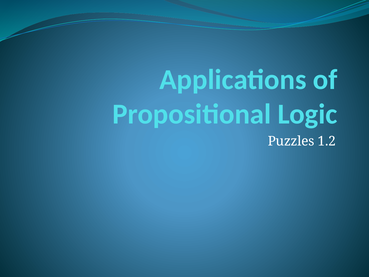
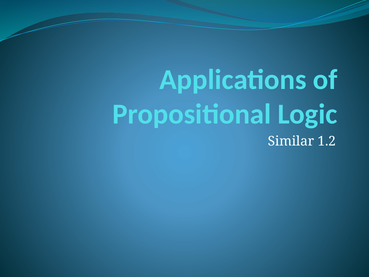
Puzzles: Puzzles -> Similar
